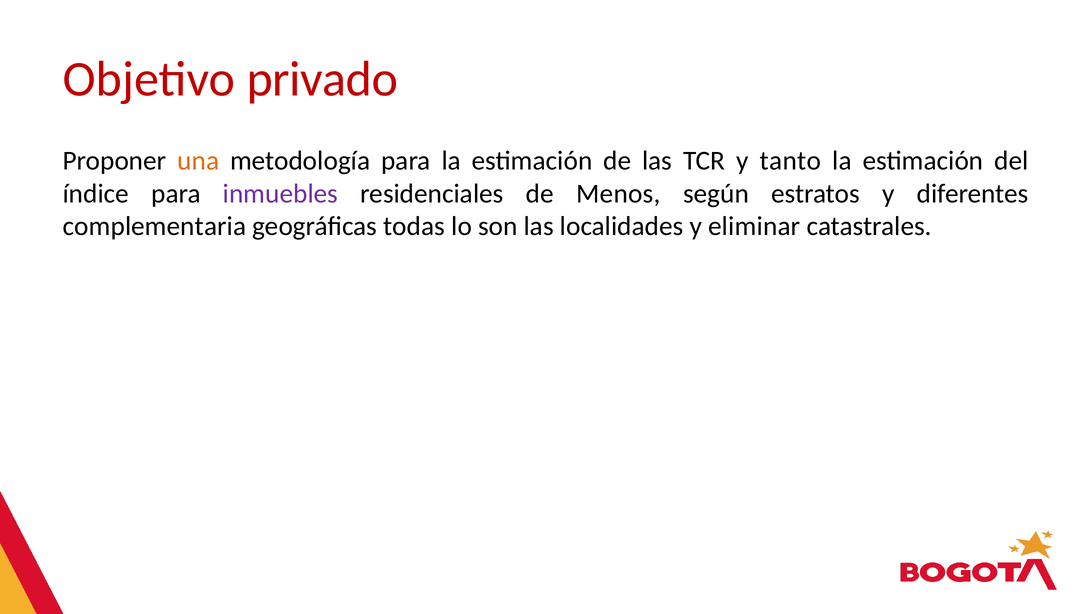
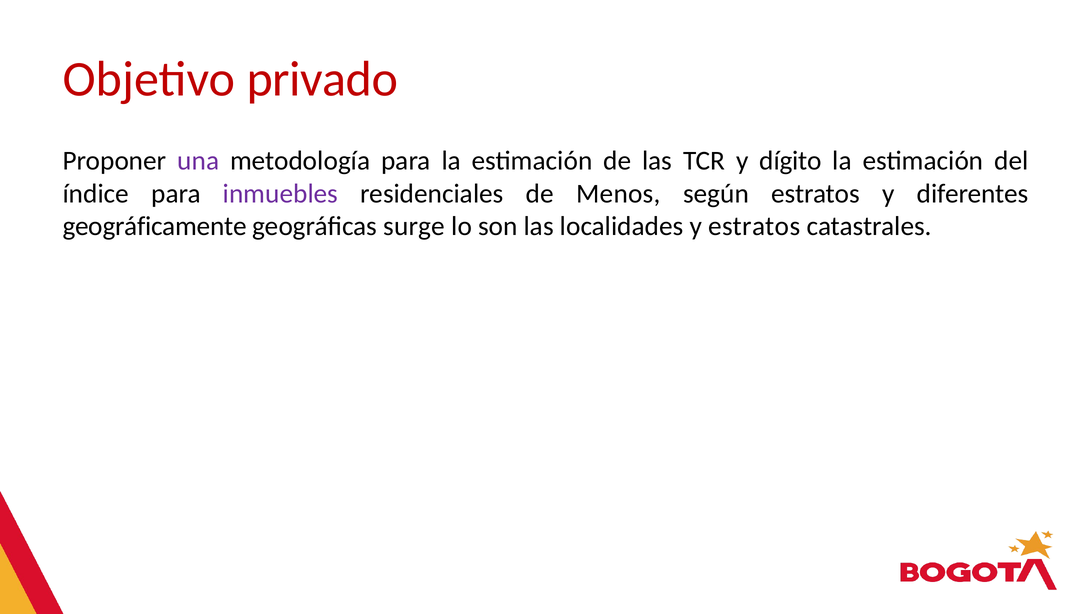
una colour: orange -> purple
tanto: tanto -> dígito
complementaria: complementaria -> geográficamente
todas: todas -> surge
y eliminar: eliminar -> estratos
